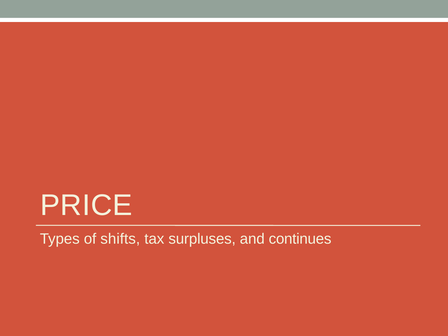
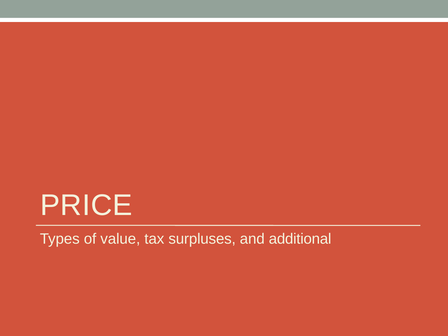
shifts: shifts -> value
continues: continues -> additional
